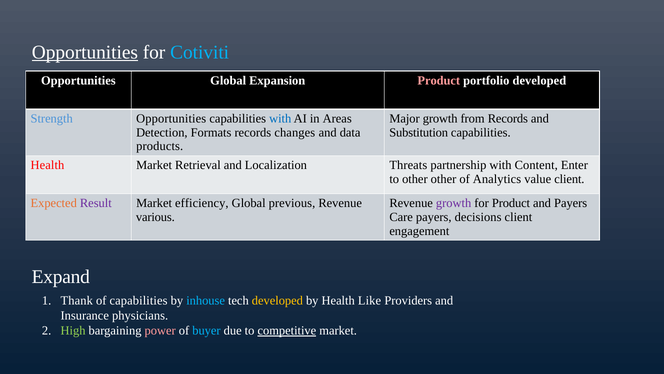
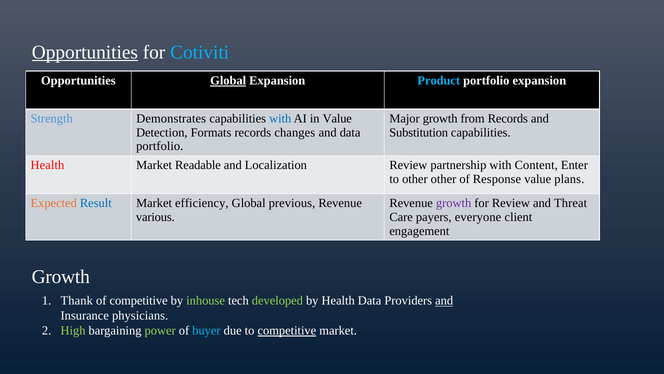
Global at (228, 80) underline: none -> present
Product at (439, 80) colour: pink -> light blue
portfolio developed: developed -> expansion
Strength Opportunities: Opportunities -> Demonstrates
in Areas: Areas -> Value
products at (160, 146): products -> portfolio
Retrieval: Retrieval -> Readable
Localization Threats: Threats -> Review
Analytics: Analytics -> Response
value client: client -> plans
Result colour: purple -> blue
for Product: Product -> Review
and Payers: Payers -> Threat
decisions: decisions -> everyone
Expand at (61, 277): Expand -> Growth
of capabilities: capabilities -> competitive
inhouse colour: light blue -> light green
developed at (277, 300) colour: yellow -> light green
Health Like: Like -> Data
and at (444, 300) underline: none -> present
power colour: pink -> light green
